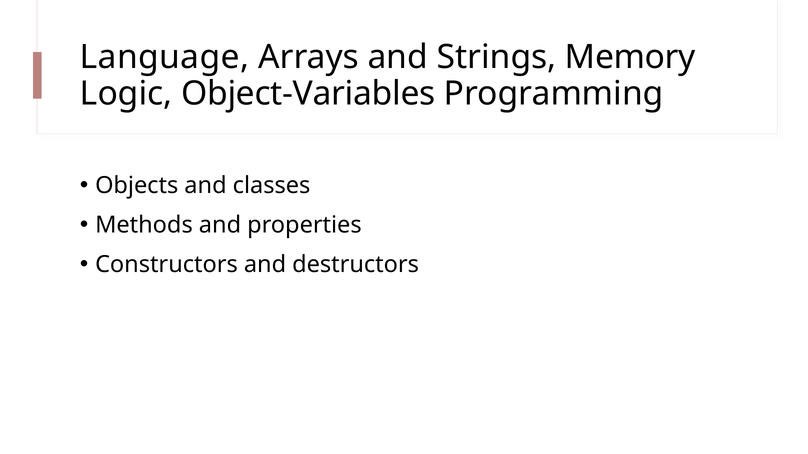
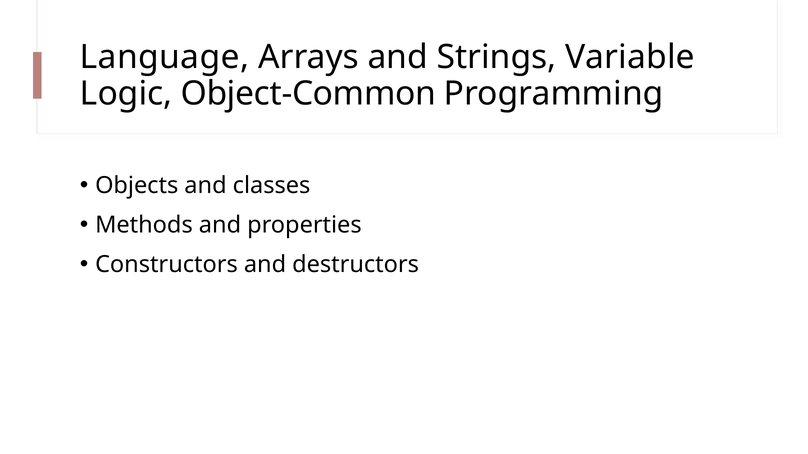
Memory: Memory -> Variable
Object-Variables: Object-Variables -> Object-Common
